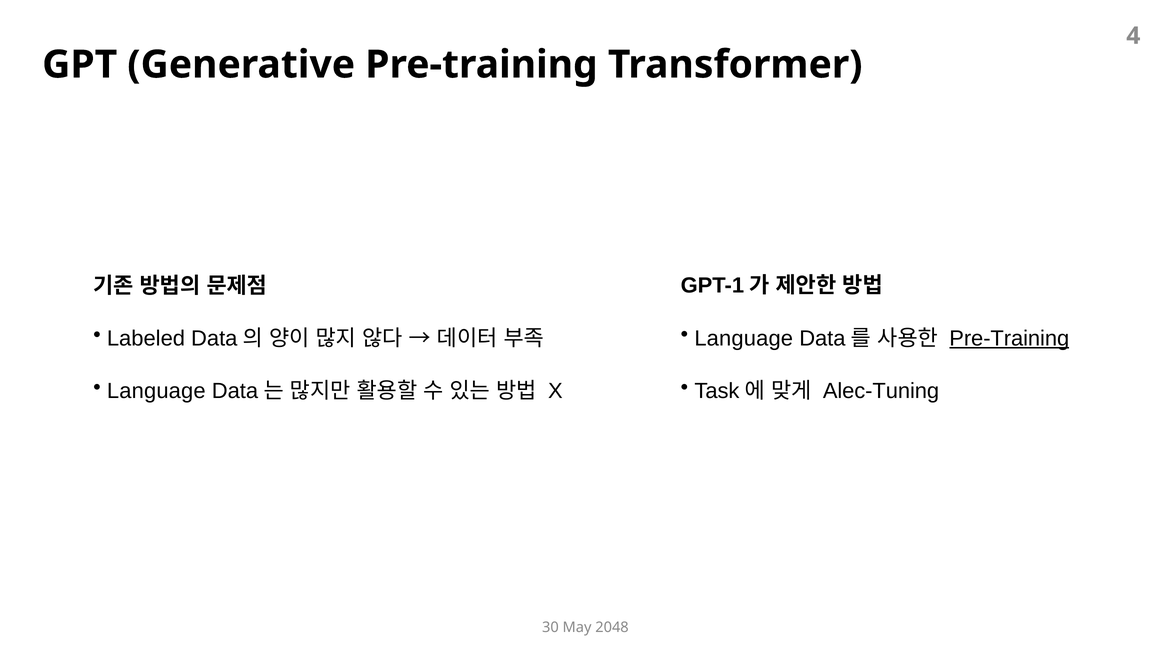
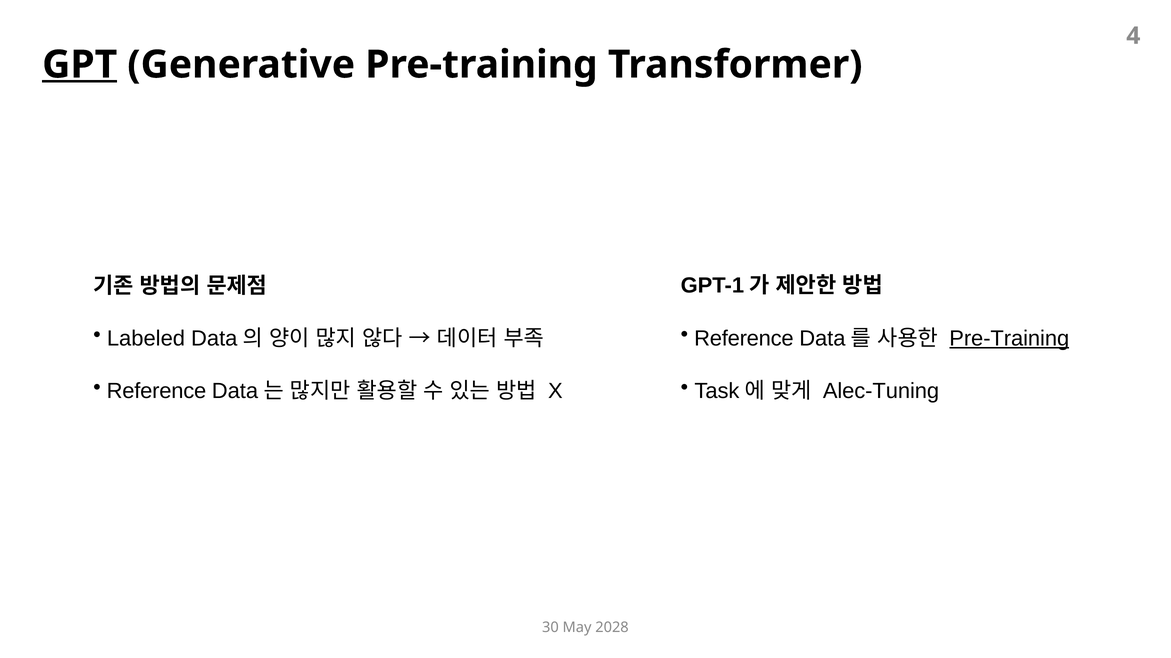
GPT underline: none -> present
Language at (744, 339): Language -> Reference
Language at (156, 391): Language -> Reference
2048: 2048 -> 2028
